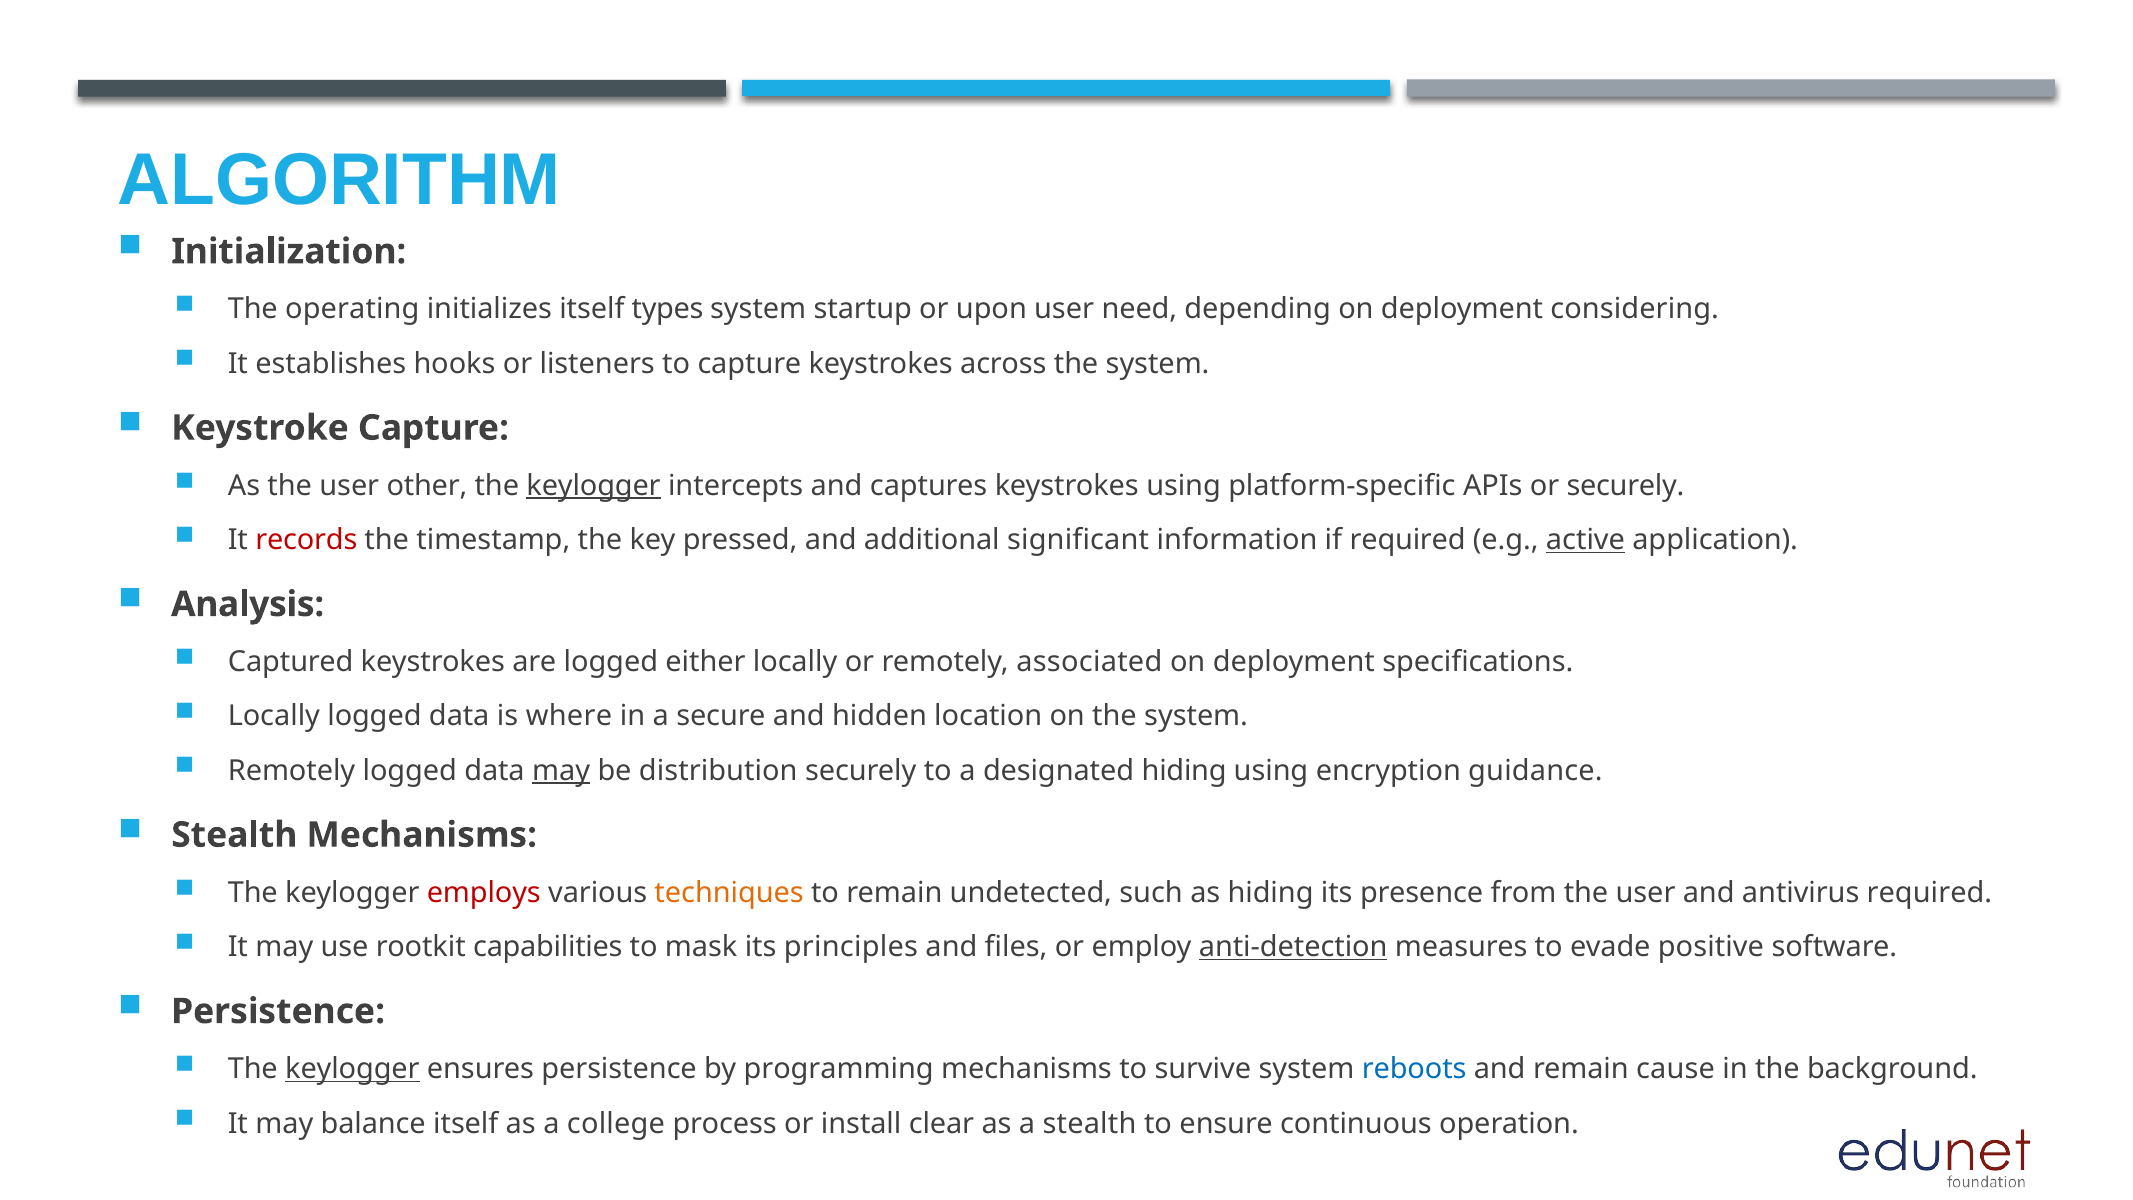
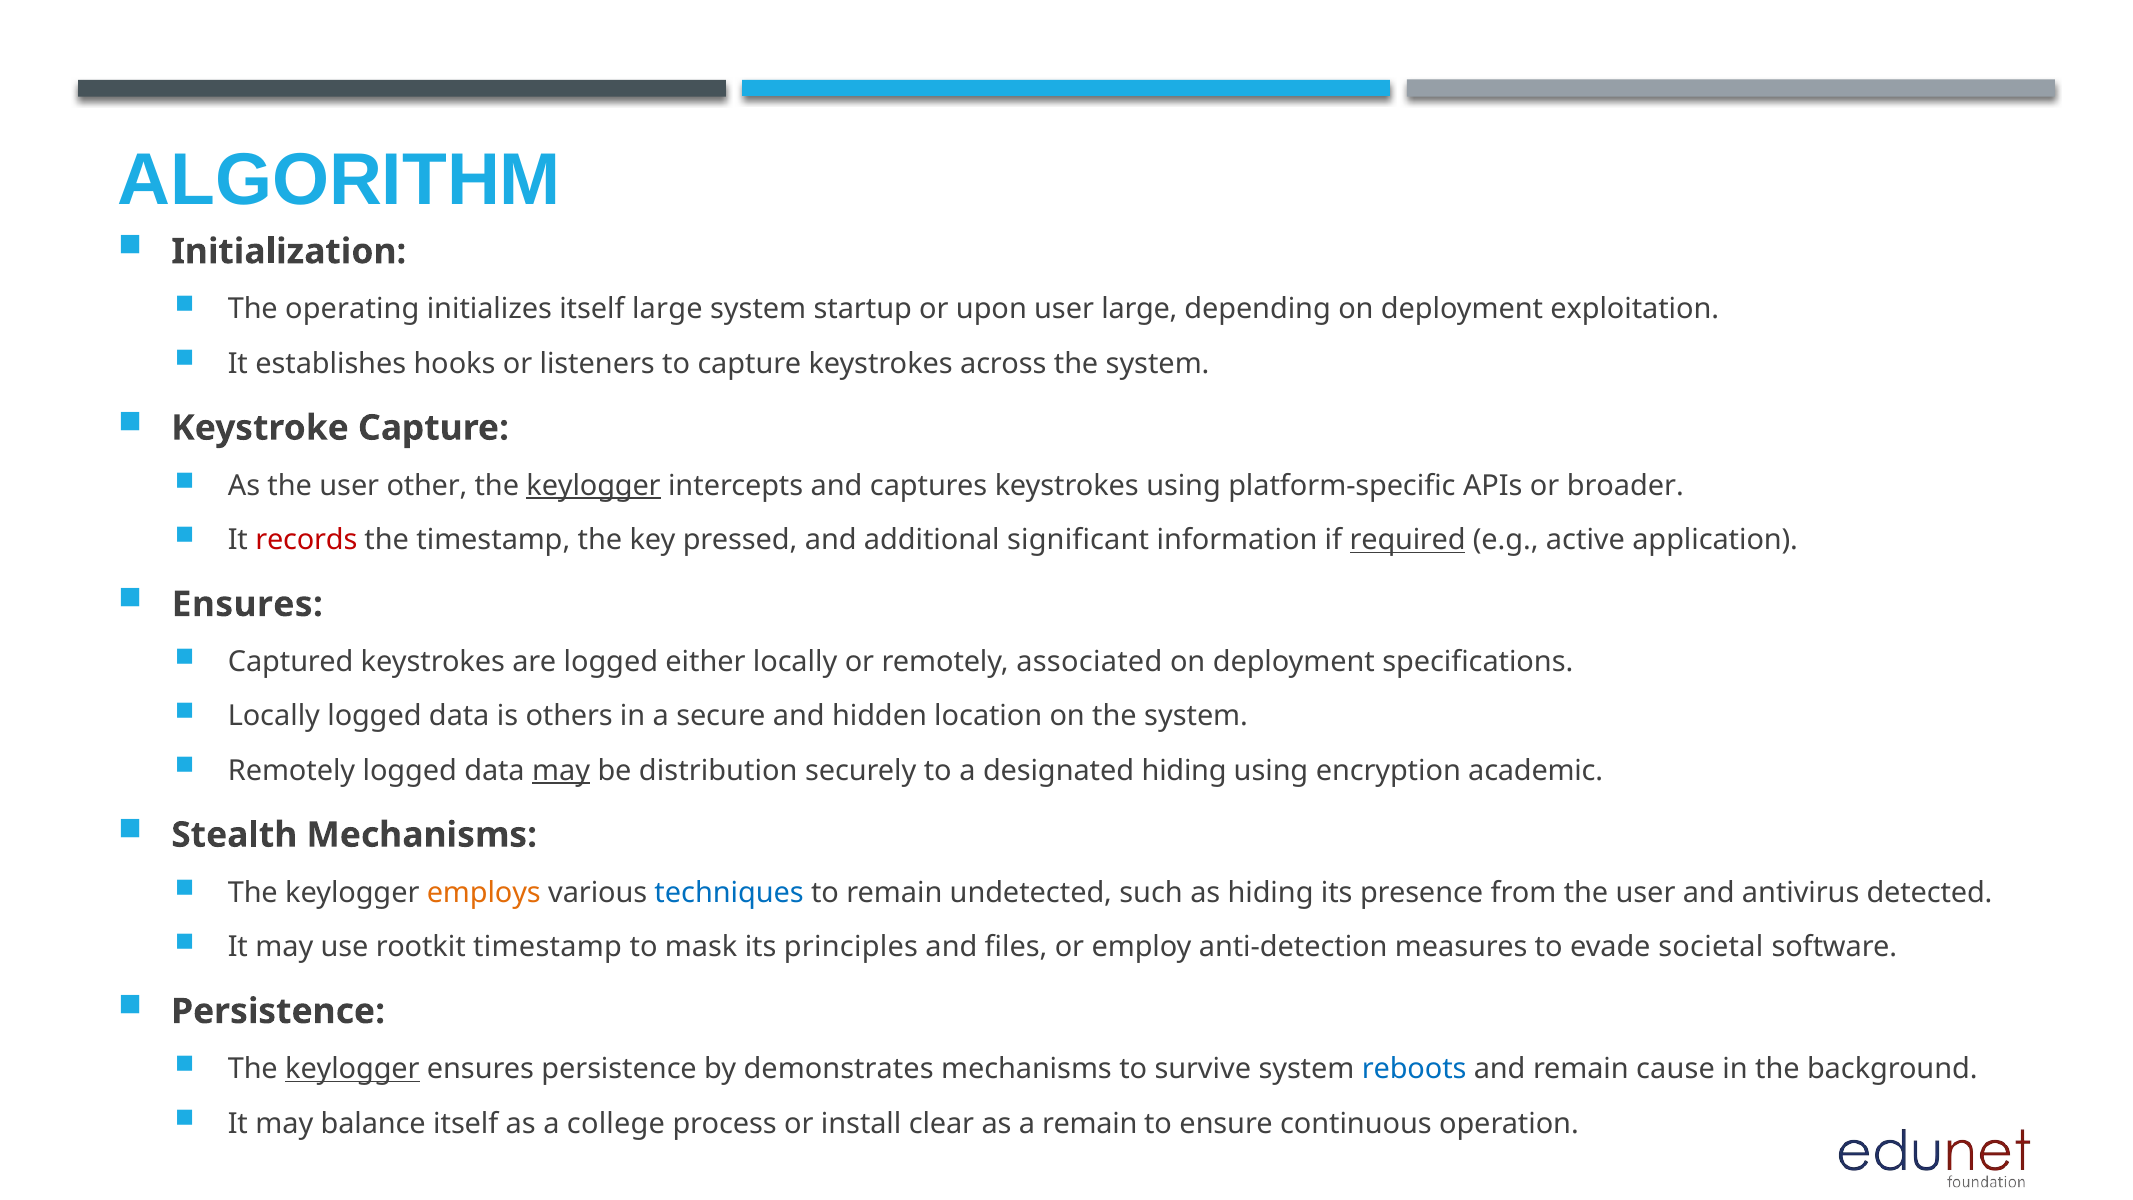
itself types: types -> large
user need: need -> large
considering: considering -> exploitation
or securely: securely -> broader
required at (1408, 540) underline: none -> present
active underline: present -> none
Analysis at (248, 604): Analysis -> Ensures
where: where -> others
guidance: guidance -> academic
employs colour: red -> orange
techniques colour: orange -> blue
antivirus required: required -> detected
rootkit capabilities: capabilities -> timestamp
anti-detection underline: present -> none
positive: positive -> societal
programming: programming -> demonstrates
a stealth: stealth -> remain
